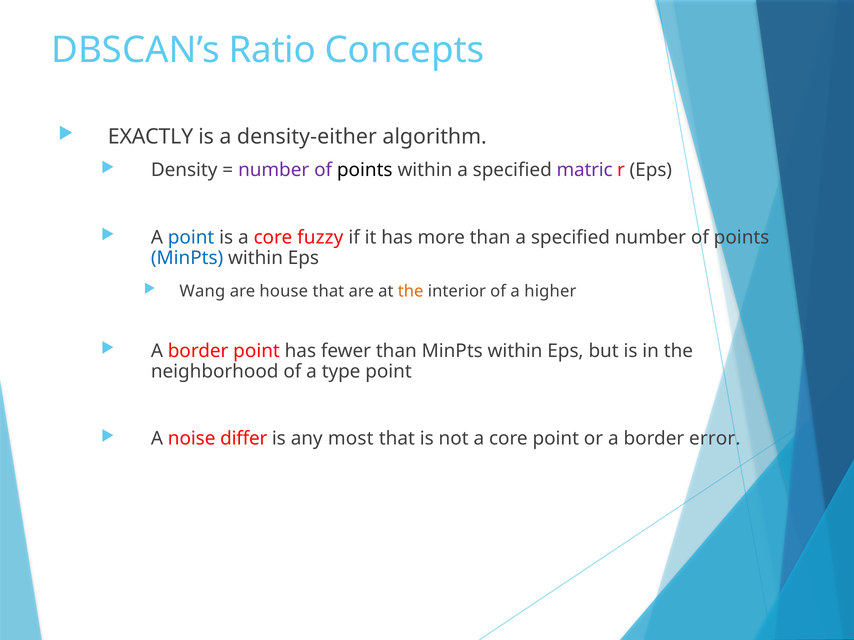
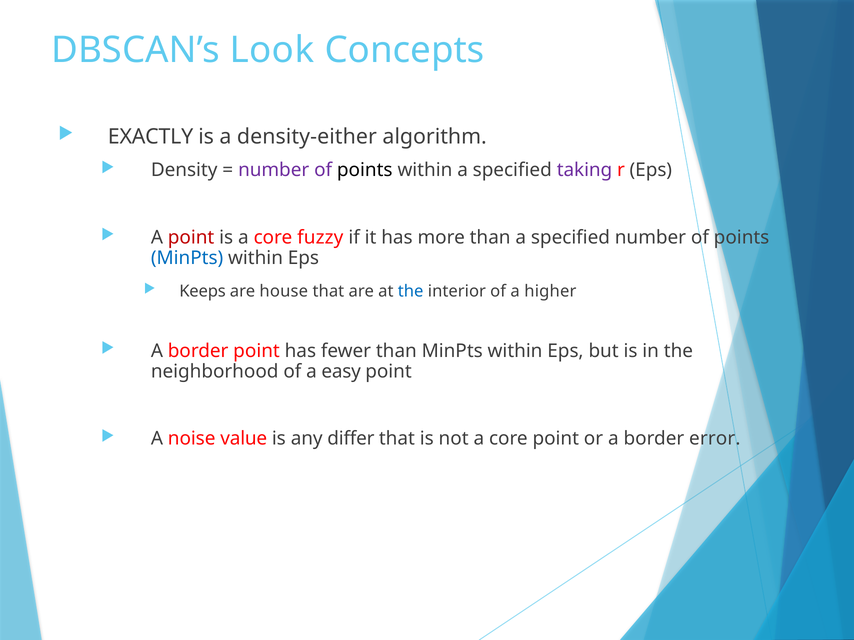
Ratio: Ratio -> Look
matric: matric -> taking
point at (191, 238) colour: blue -> red
Wang: Wang -> Keeps
the at (411, 291) colour: orange -> blue
type: type -> easy
differ: differ -> value
most: most -> differ
